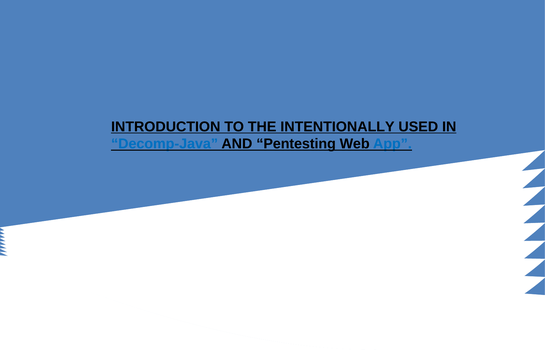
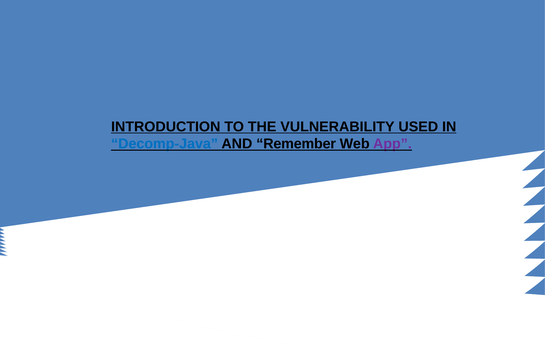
INTENTIONALLY: INTENTIONALLY -> VULNERABILITY
Pentesting: Pentesting -> Remember
App colour: blue -> purple
